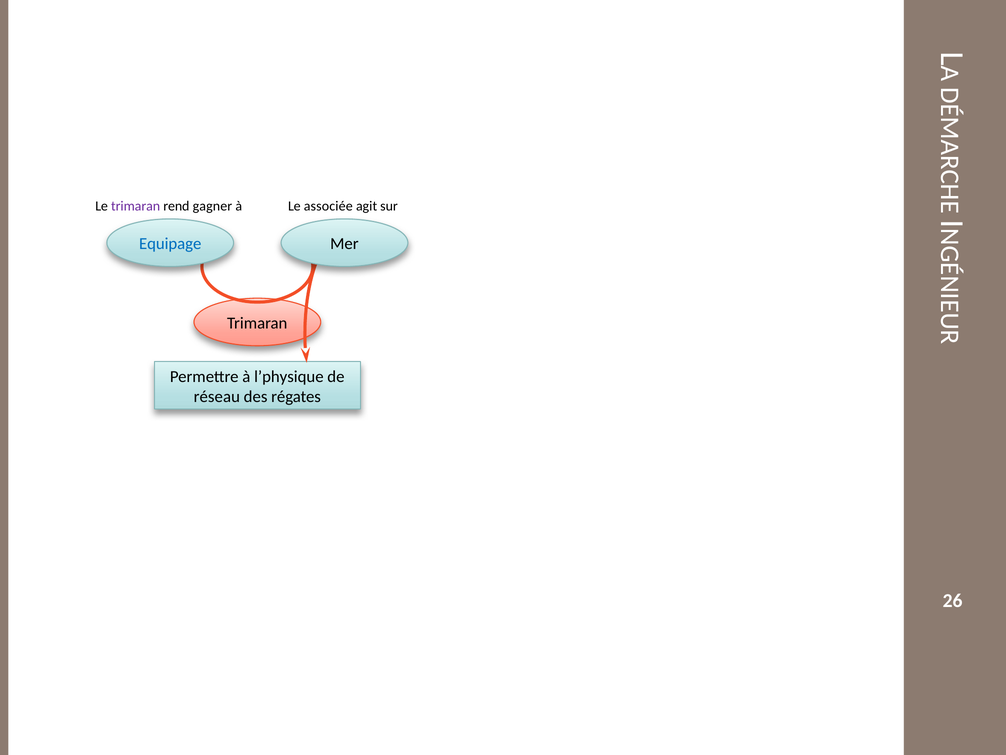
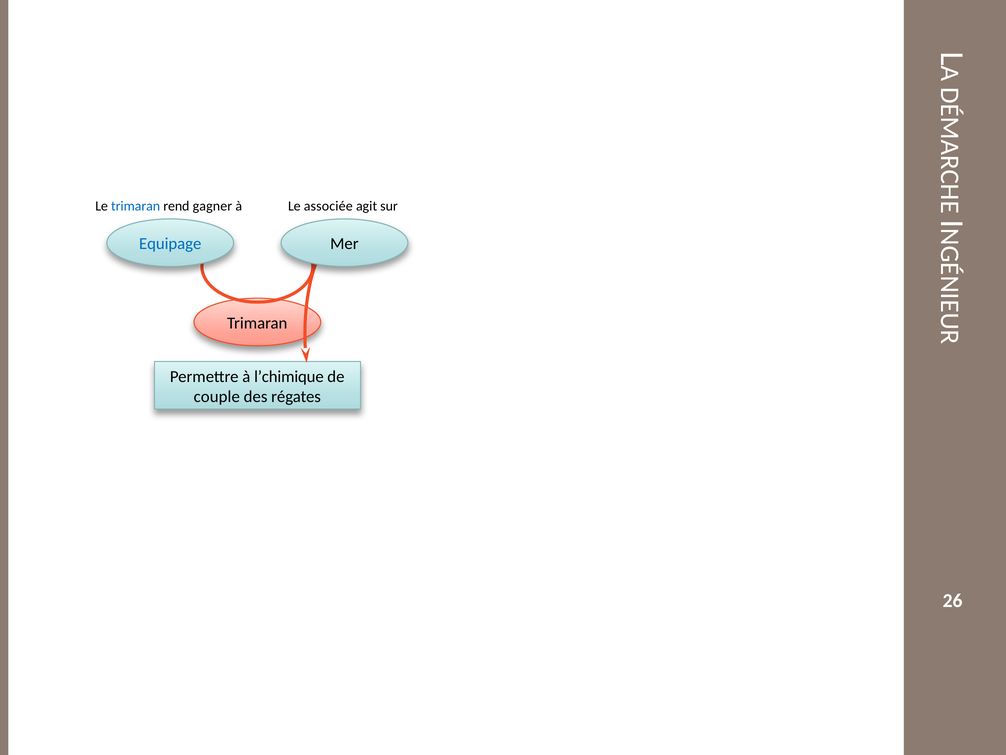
trimaran at (136, 206) colour: purple -> blue
l’physique: l’physique -> l’chimique
réseau: réseau -> couple
